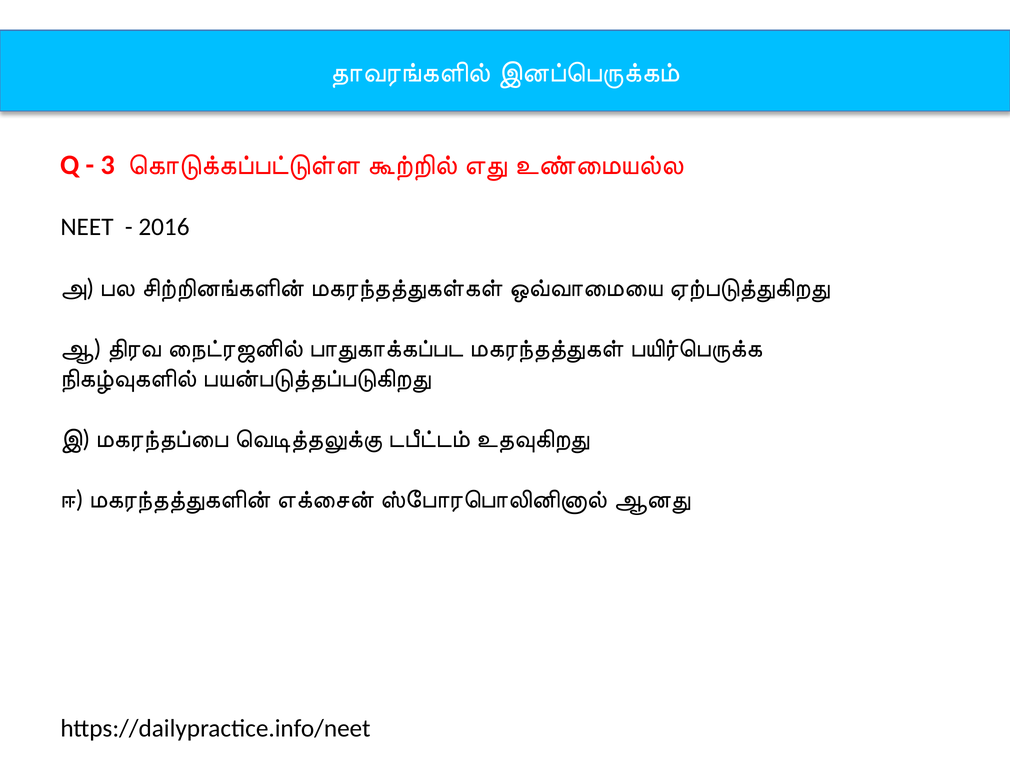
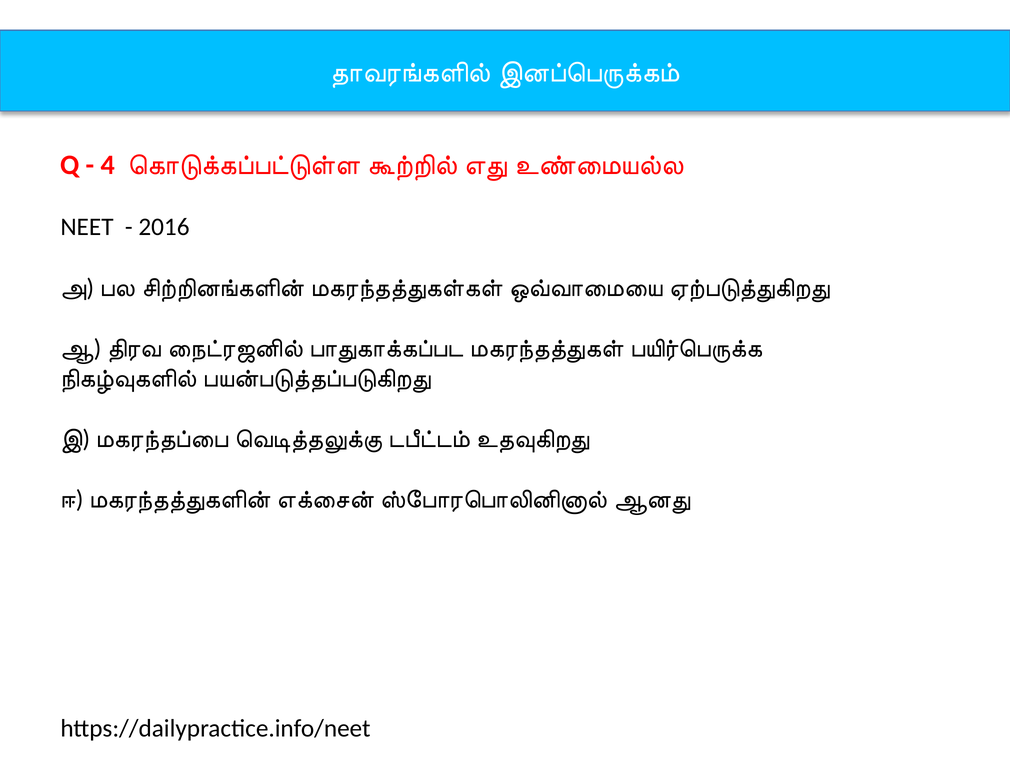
3: 3 -> 4
